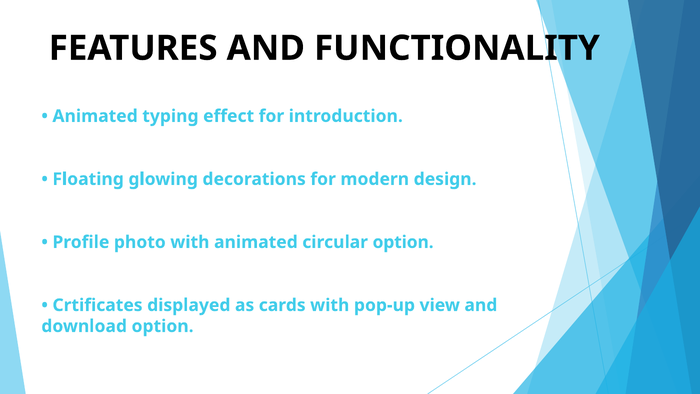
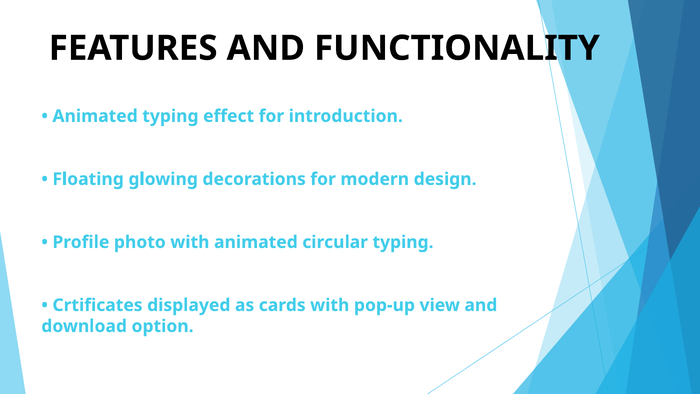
circular option: option -> typing
